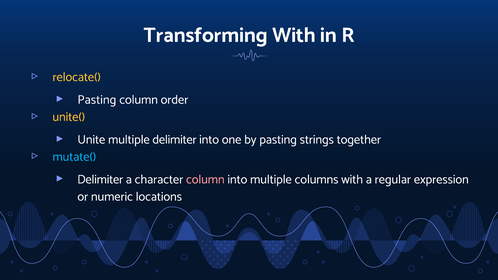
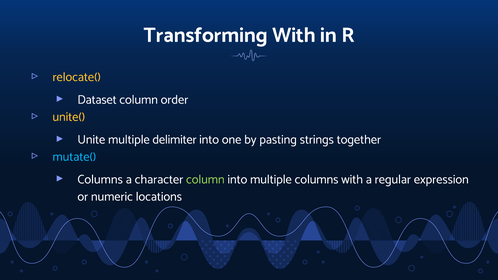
Pasting at (97, 100): Pasting -> Dataset
Delimiter at (100, 179): Delimiter -> Columns
column at (205, 179) colour: pink -> light green
